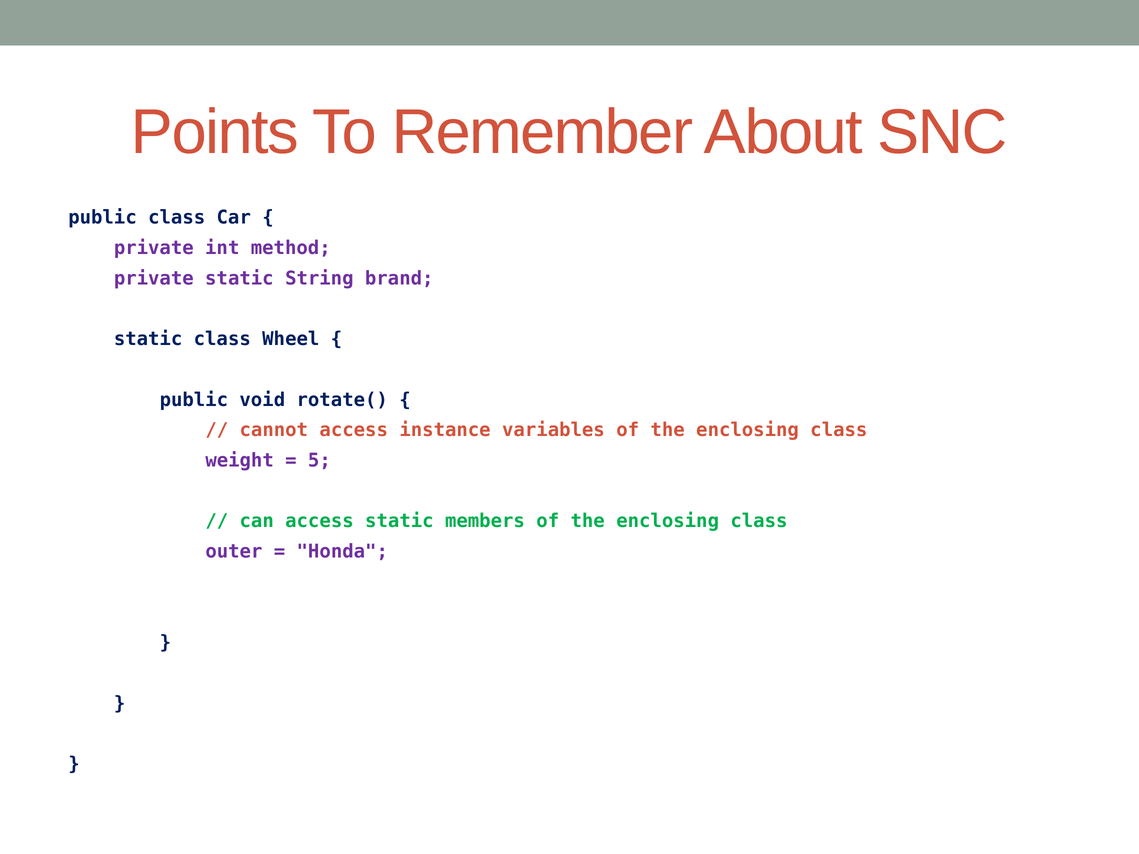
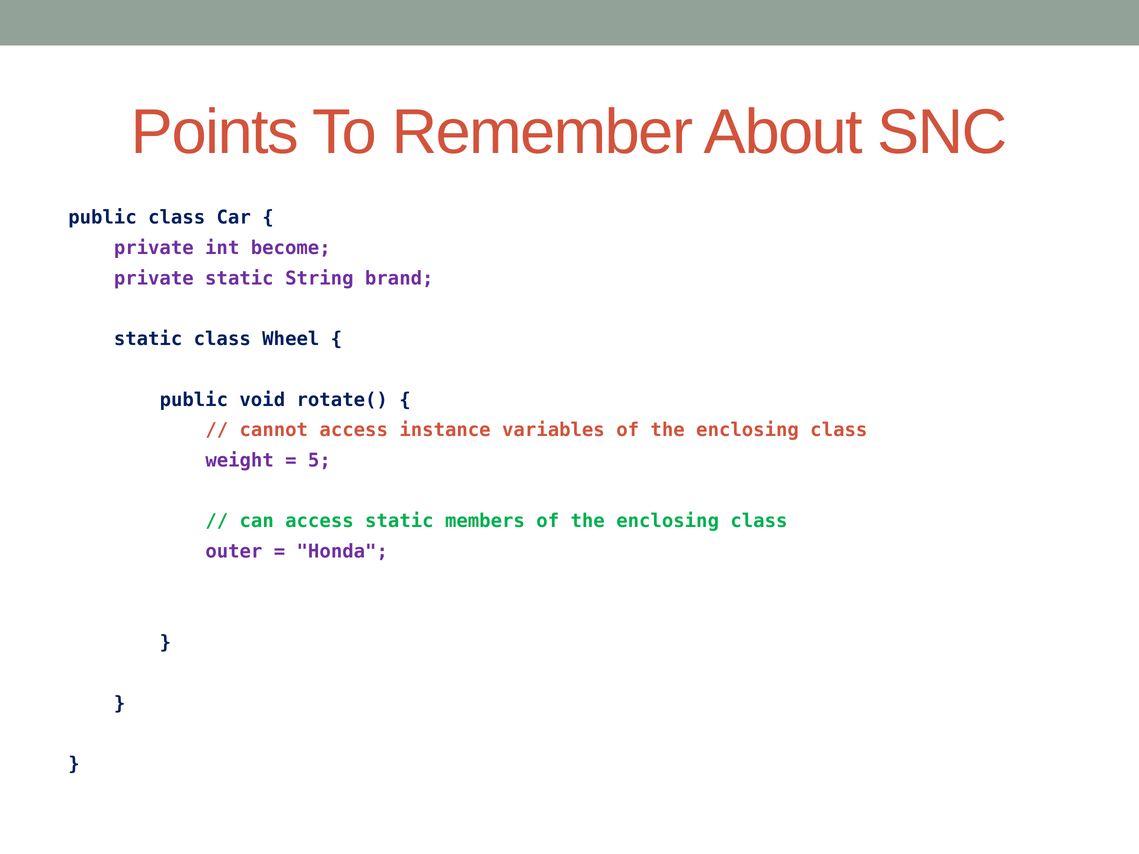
method: method -> become
